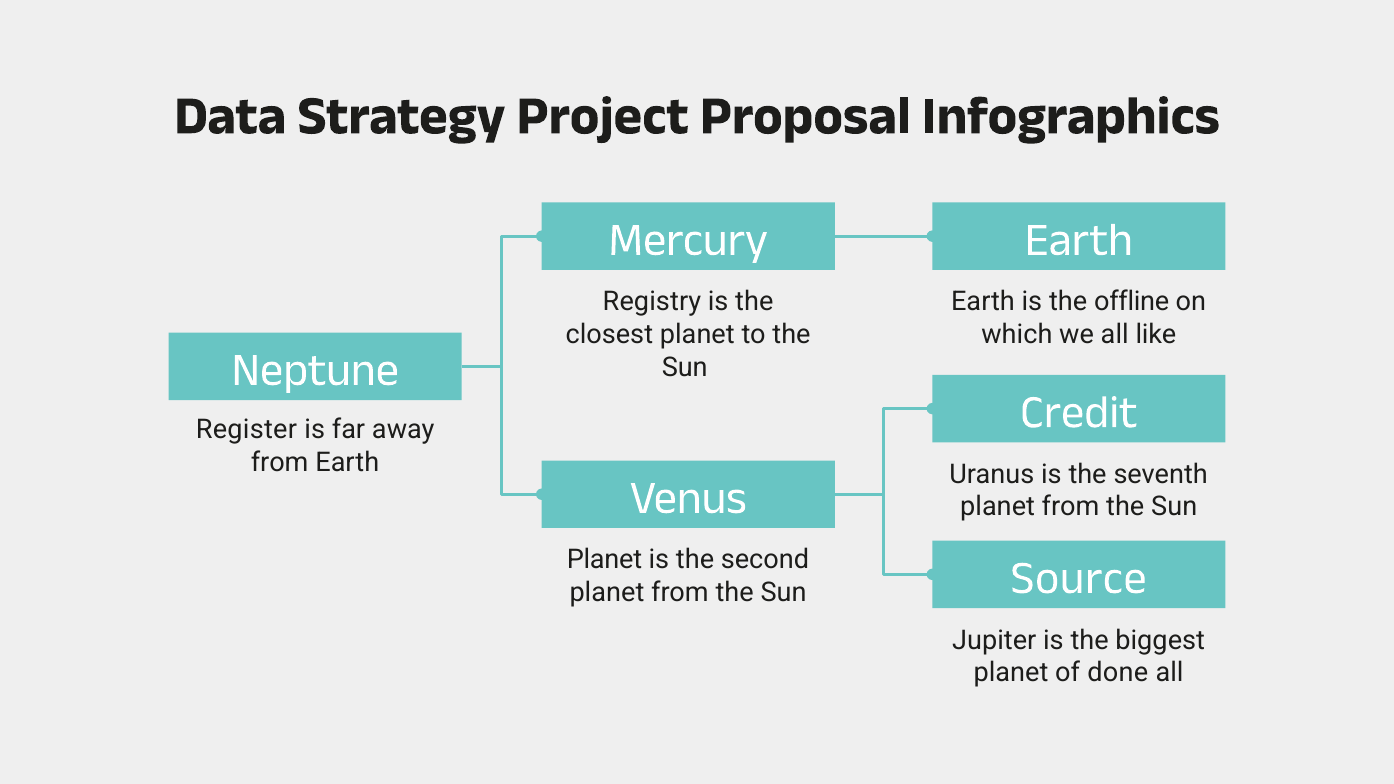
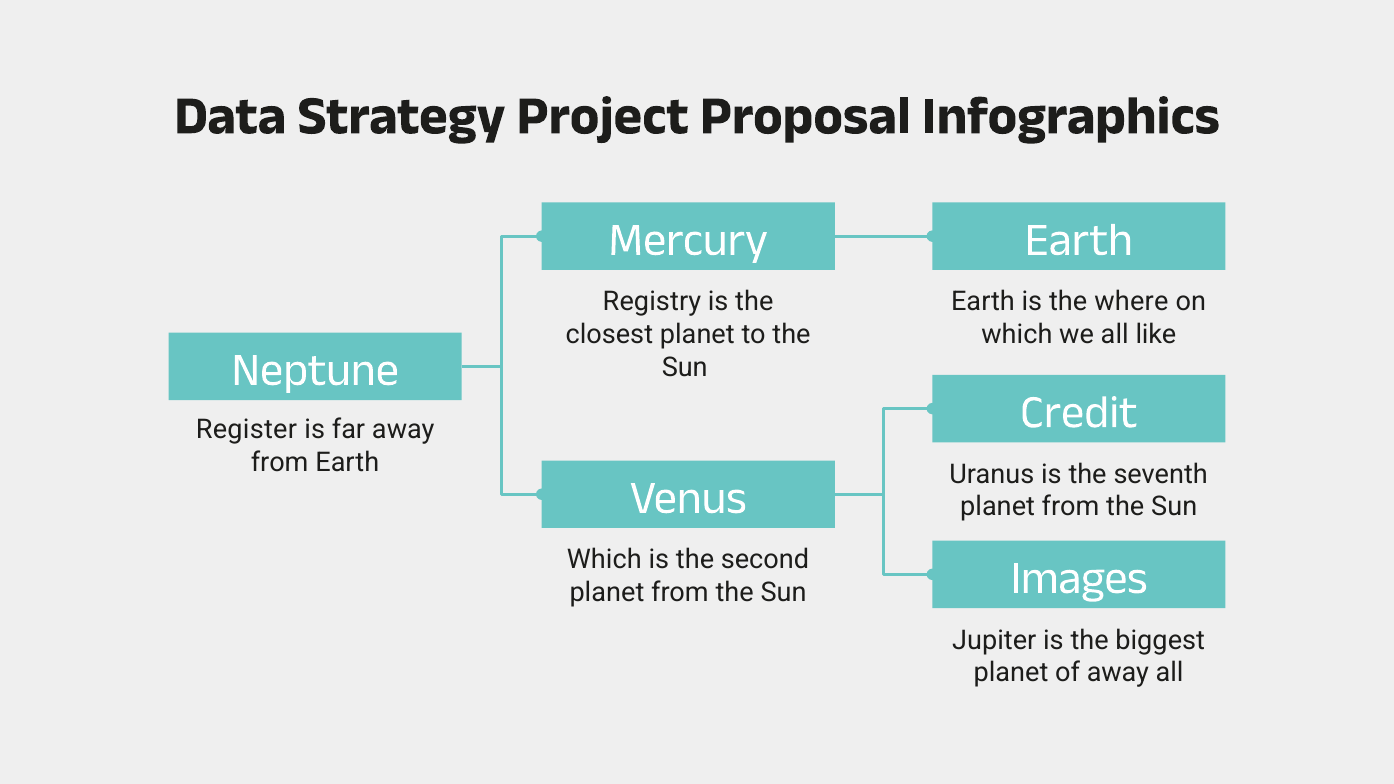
offline: offline -> where
Planet at (604, 560): Planet -> Which
Source: Source -> Images
of done: done -> away
